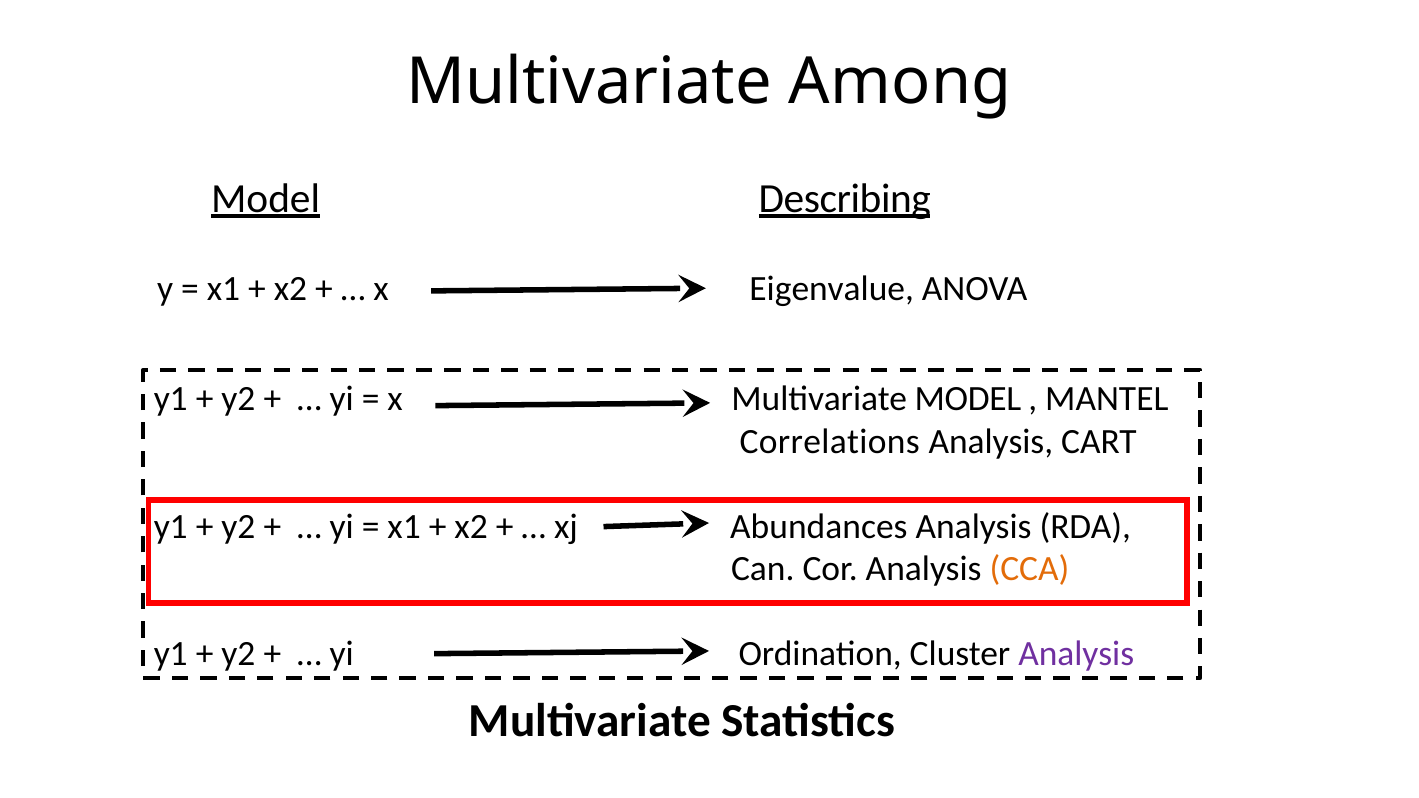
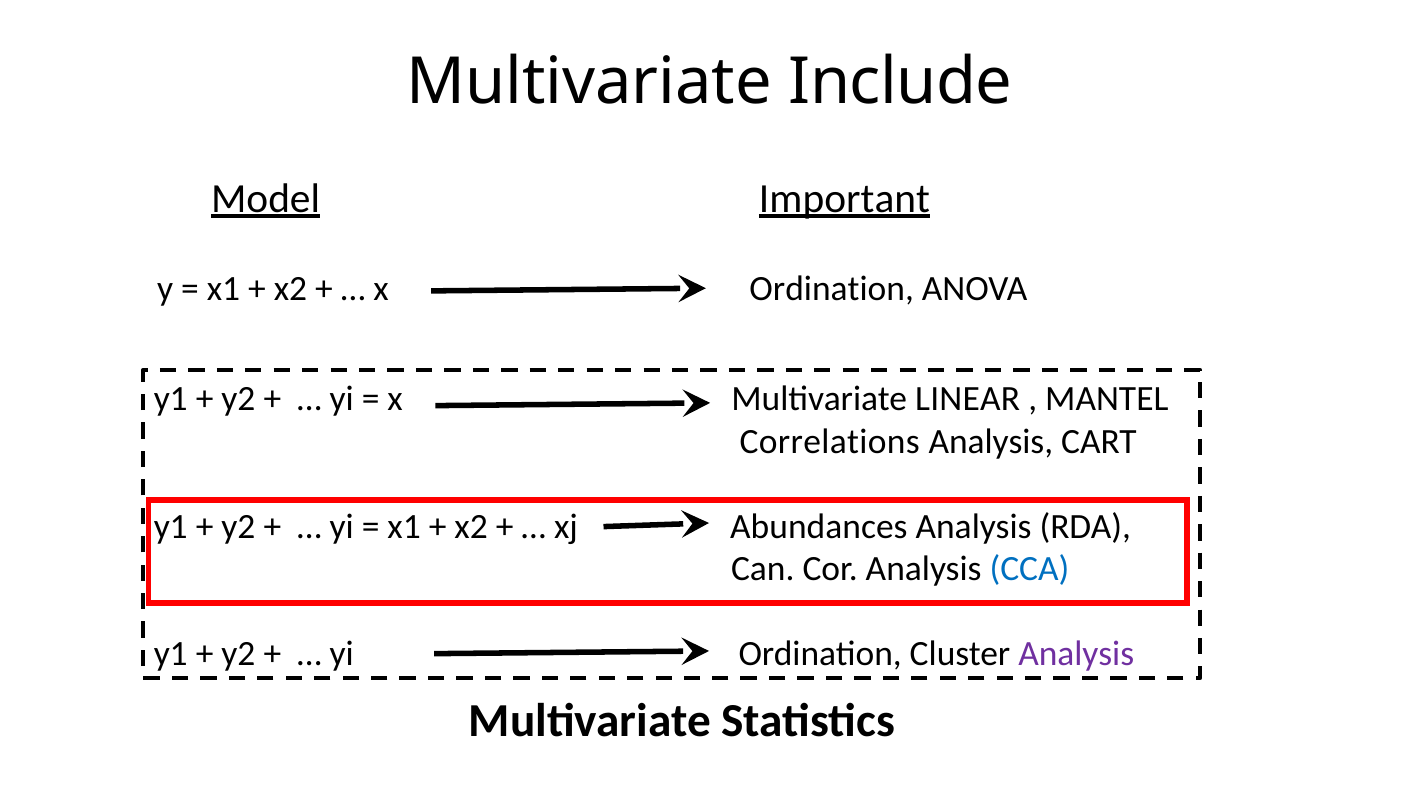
Among: Among -> Include
Describing: Describing -> Important
x Eigenvalue: Eigenvalue -> Ordination
Multivariate MODEL: MODEL -> LINEAR
CCA colour: orange -> blue
